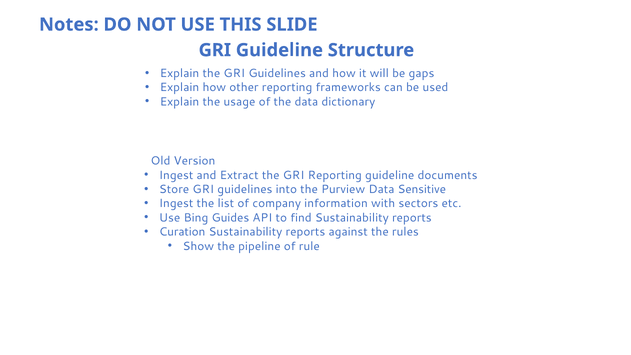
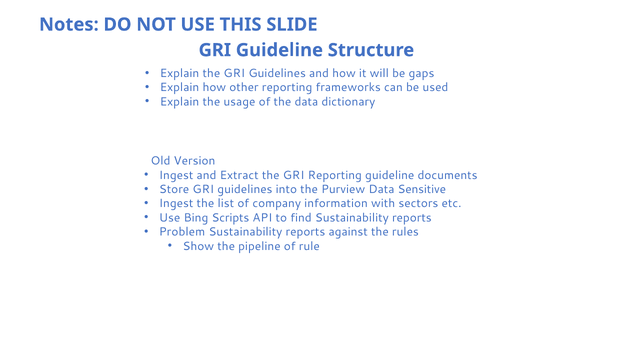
Guides: Guides -> Scripts
Curation: Curation -> Problem
